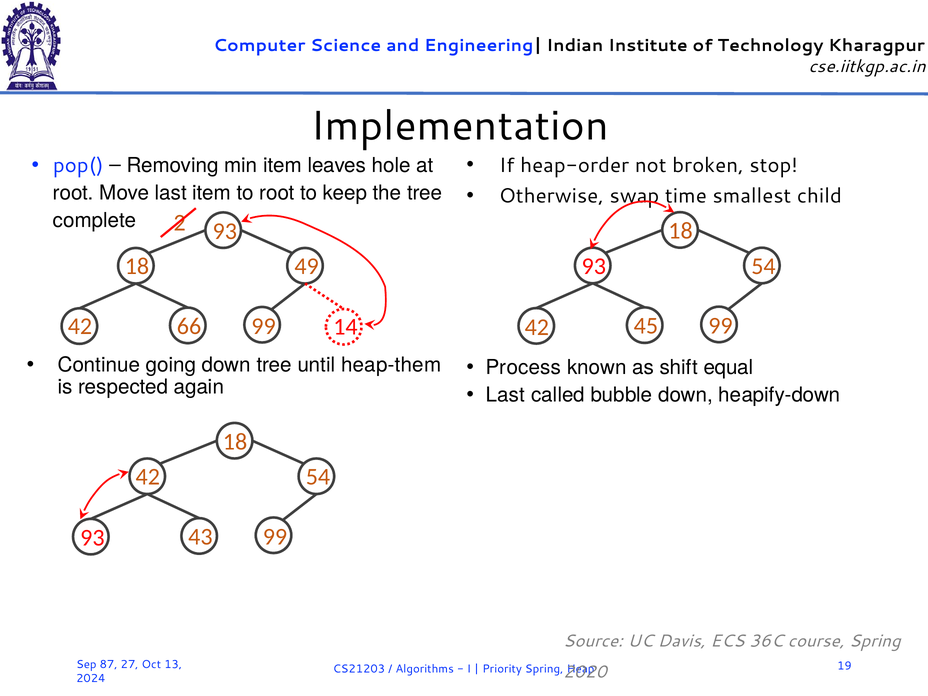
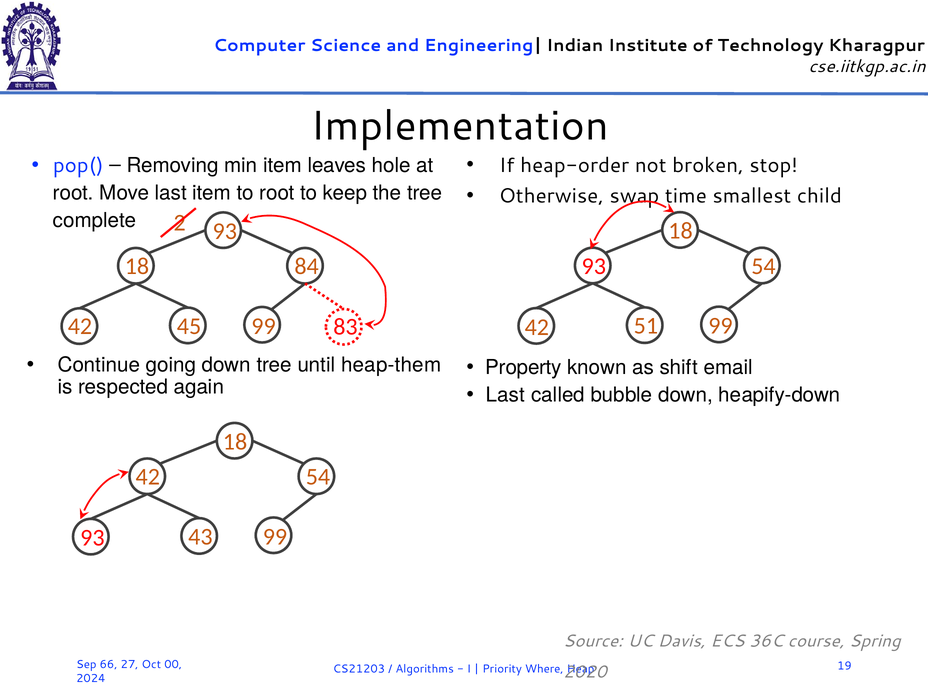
49: 49 -> 84
66: 66 -> 45
14: 14 -> 83
45: 45 -> 51
Process: Process -> Property
equal: equal -> email
87: 87 -> 66
13: 13 -> 00
Priority Spring: Spring -> Where
